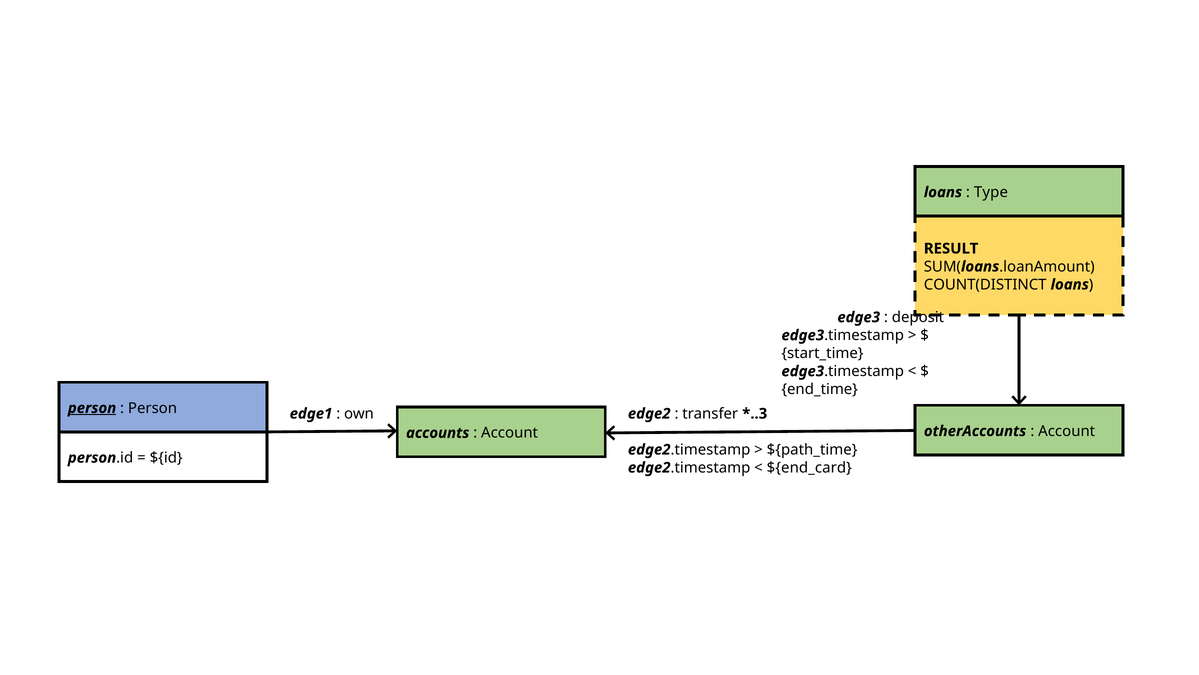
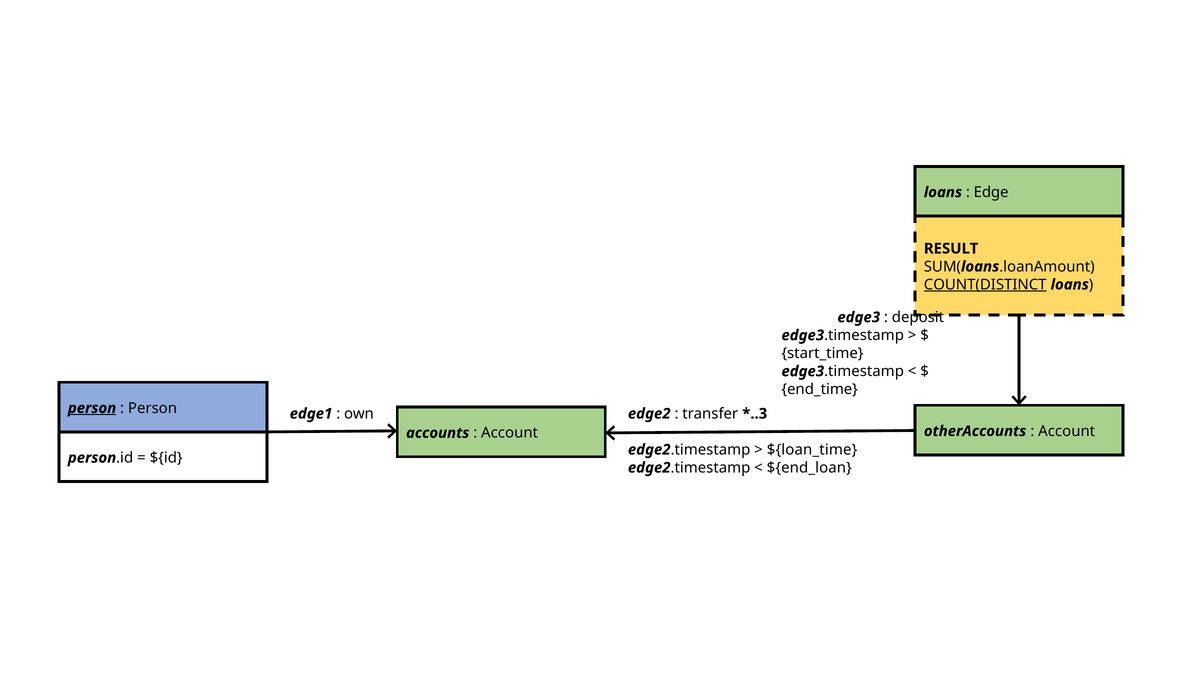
Type: Type -> Edge
COUNT(DISTINCT underline: none -> present
${path_time: ${path_time -> ${loan_time
${end_card: ${end_card -> ${end_loan
